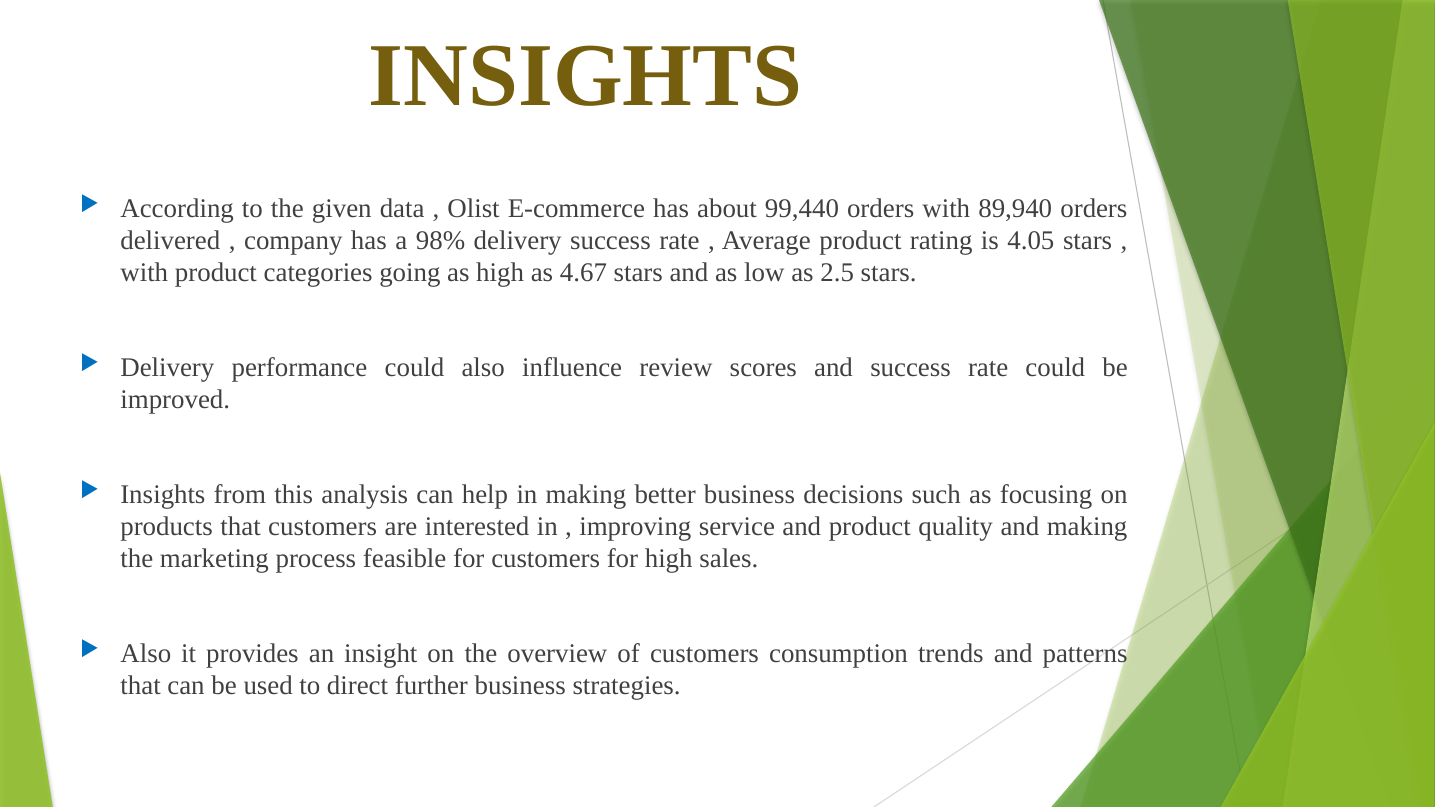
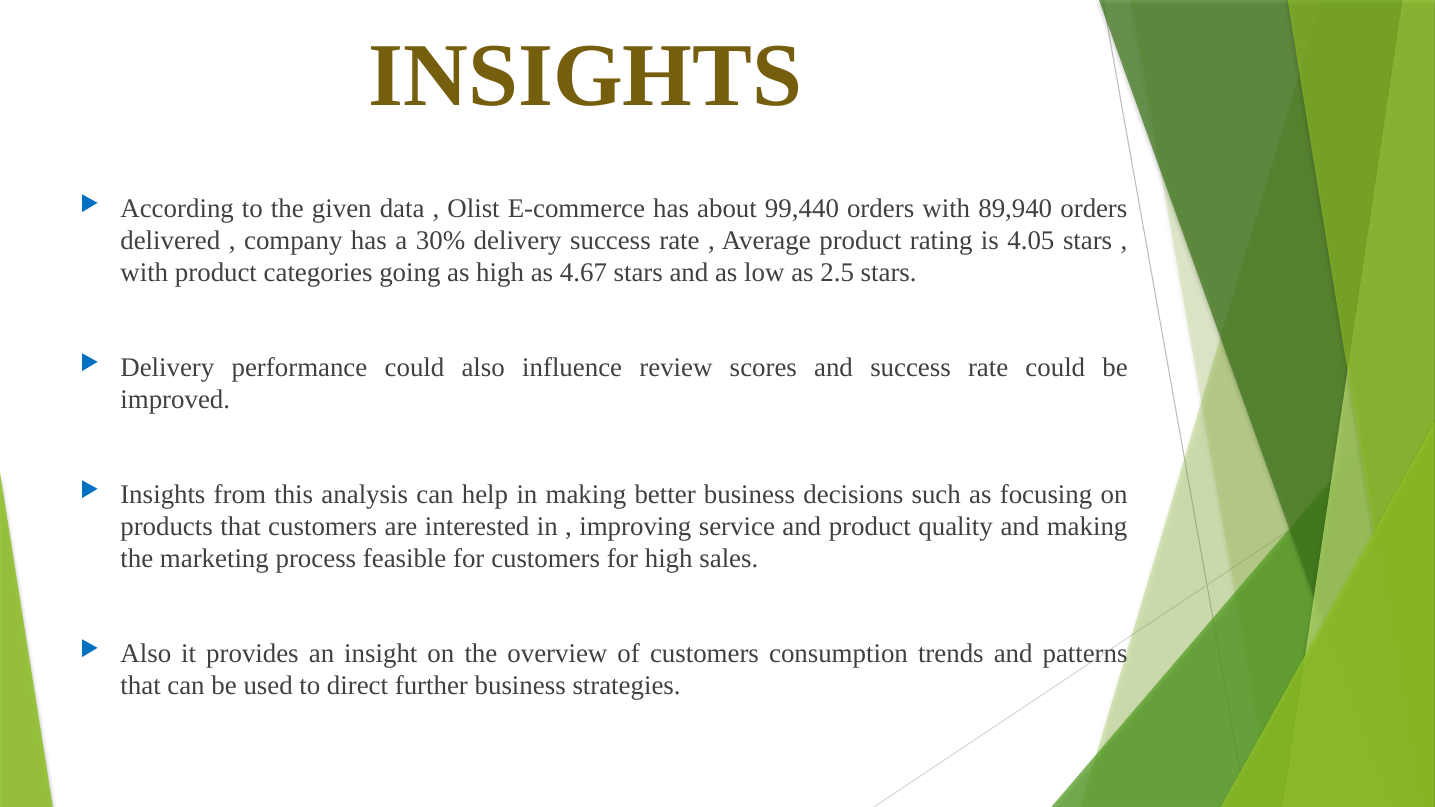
98%: 98% -> 30%
